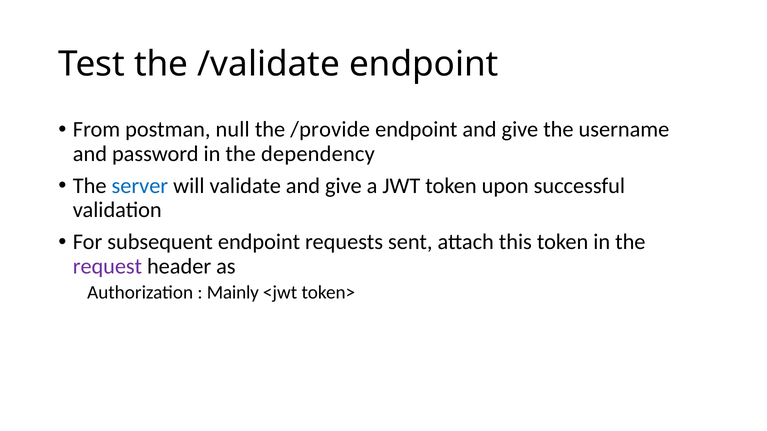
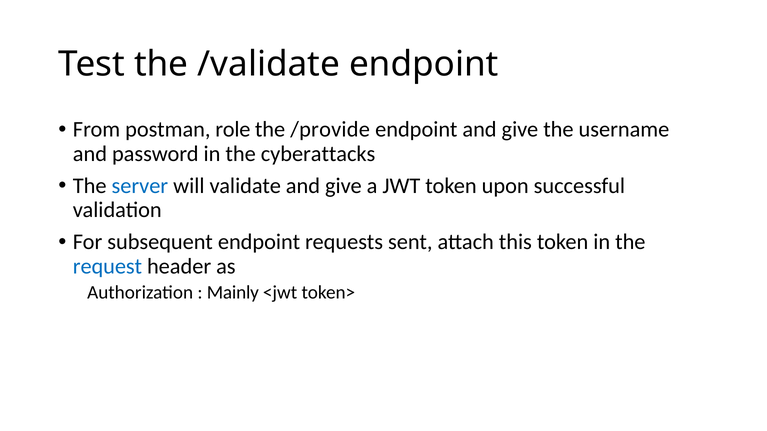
null: null -> role
dependency: dependency -> cyberattacks
request colour: purple -> blue
